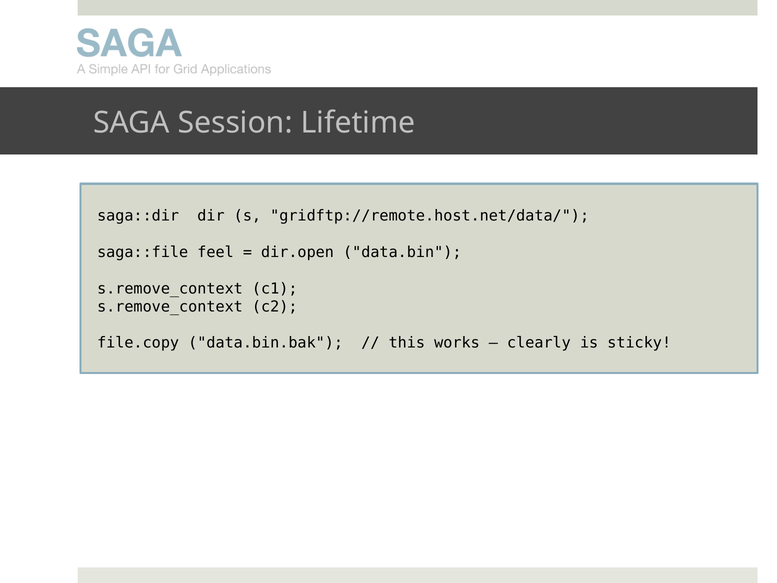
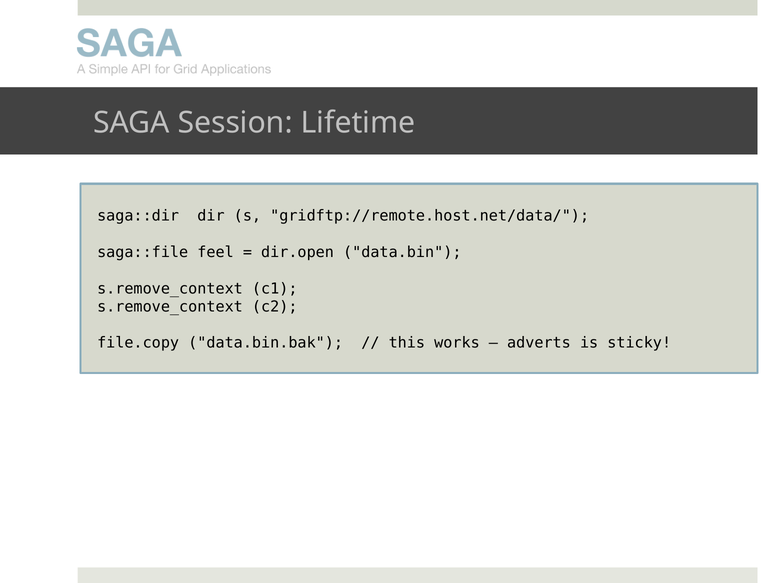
clearly: clearly -> adverts
